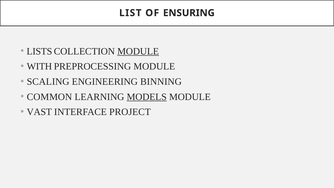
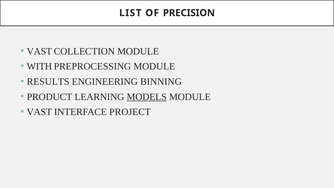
ENSURING: ENSURING -> PRECISION
LISTS at (39, 51): LISTS -> VAST
MODULE at (138, 51) underline: present -> none
SCALING: SCALING -> RESULTS
COMMON: COMMON -> PRODUCT
